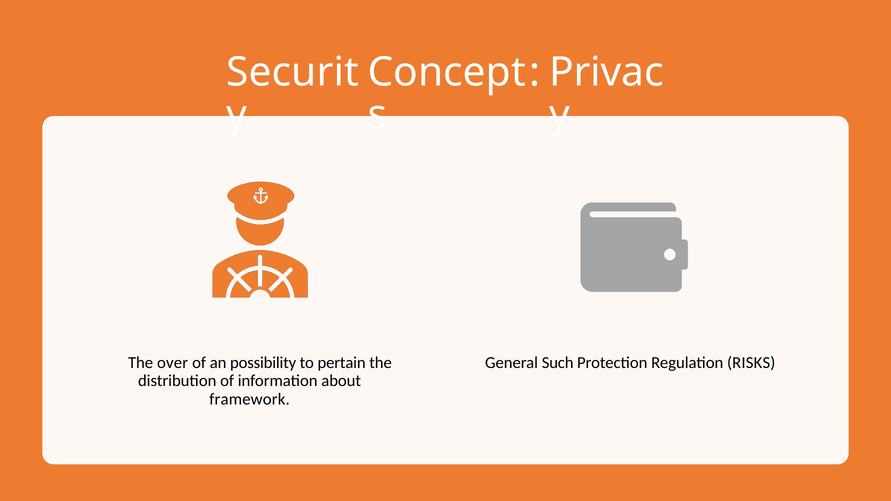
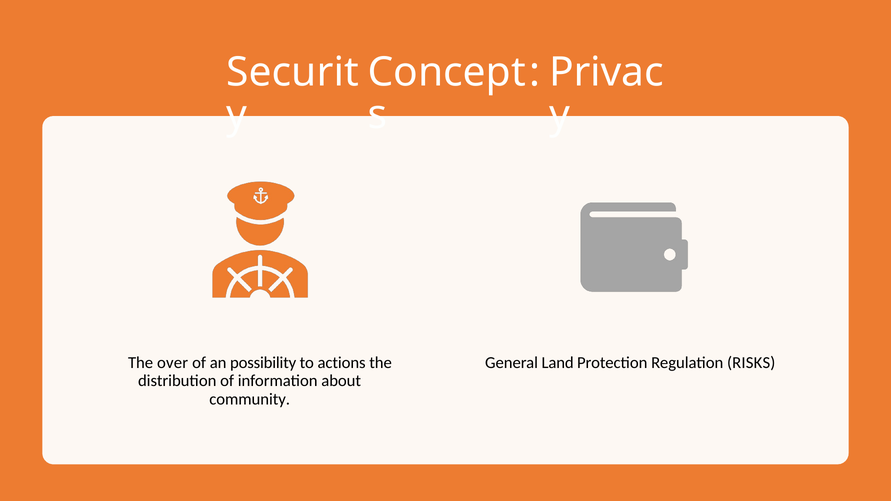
pertain: pertain -> actions
Such: Such -> Land
framework: framework -> community
